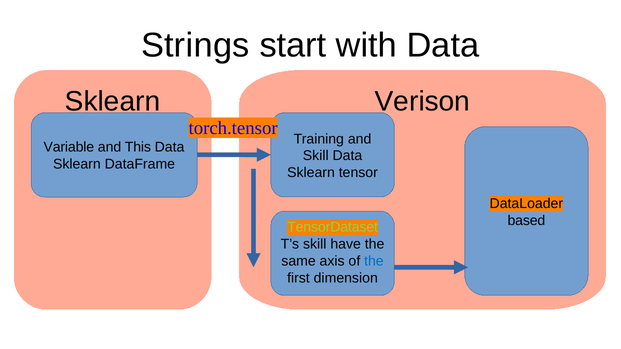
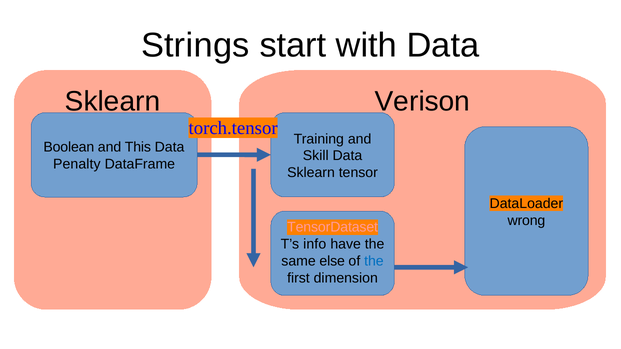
Variable: Variable -> Boolean
Sklearn at (77, 164): Sklearn -> Penalty
based: based -> wrong
TensorDataset colour: light green -> pink
T’s skill: skill -> info
axis: axis -> else
